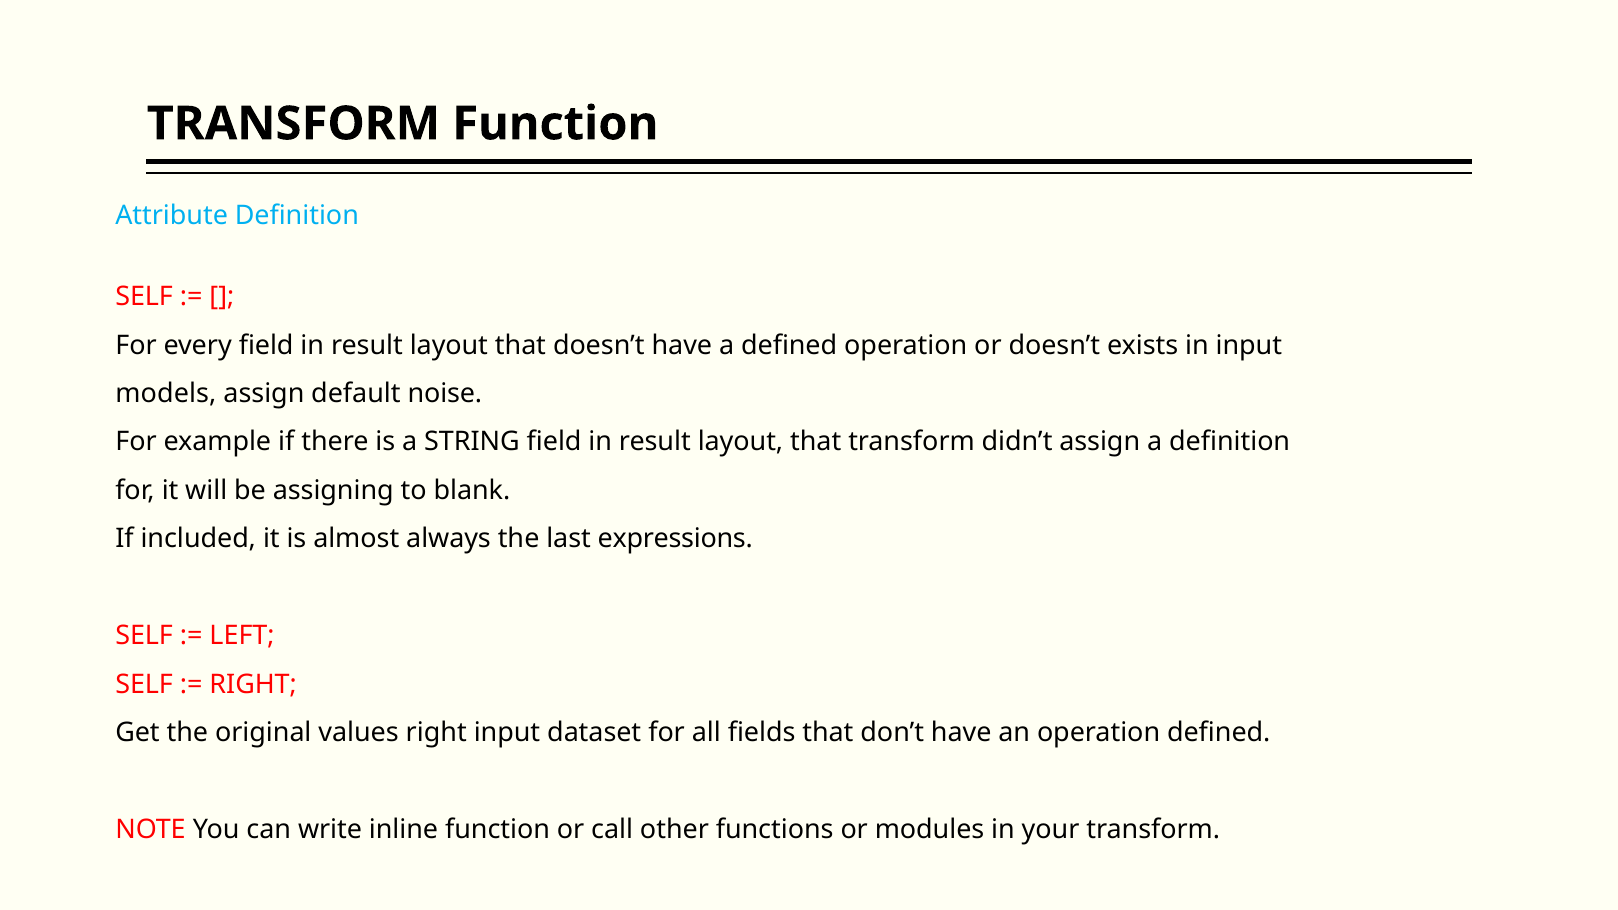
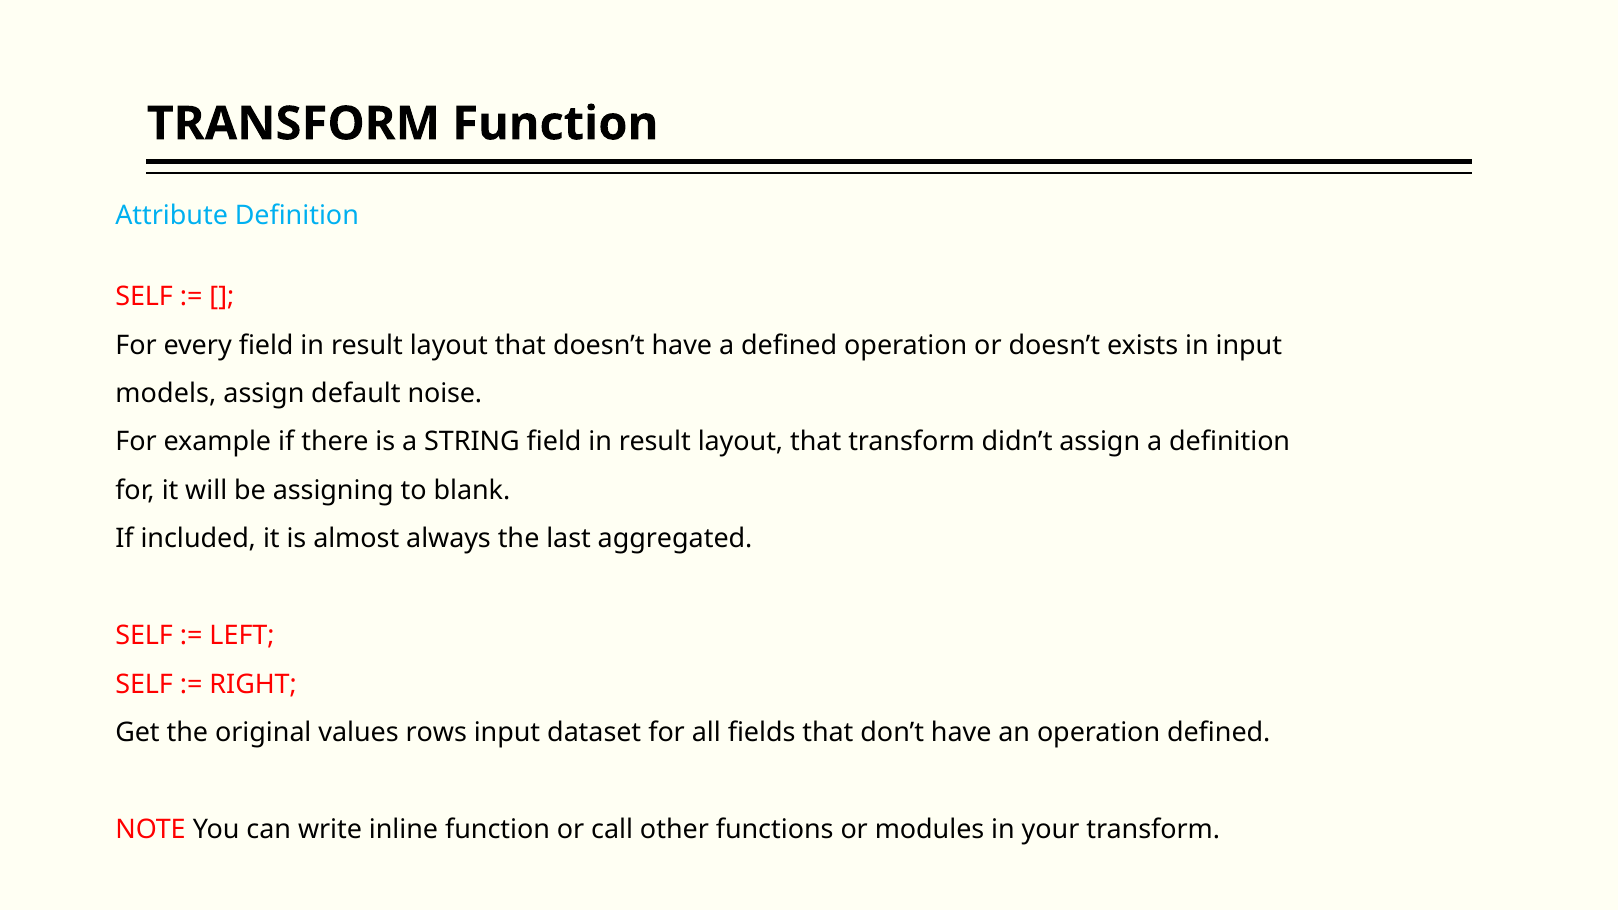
expressions: expressions -> aggregated
values right: right -> rows
